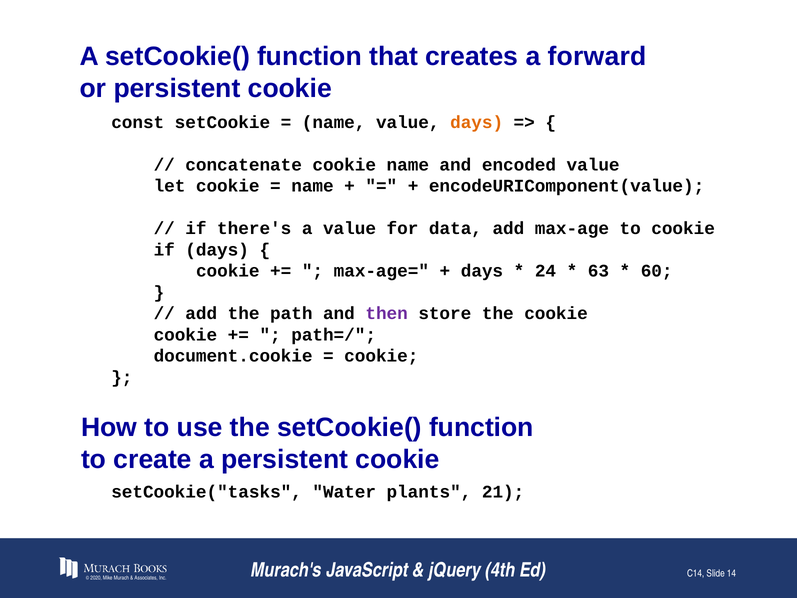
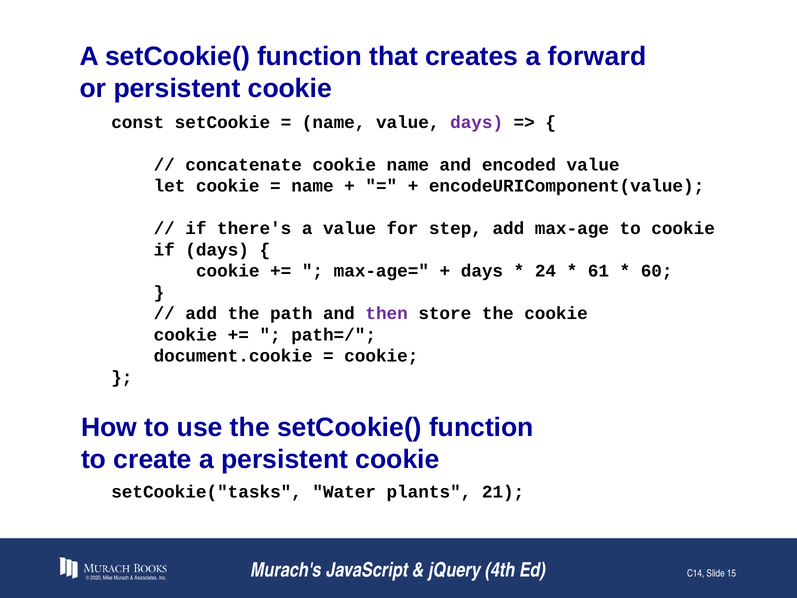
days at (477, 122) colour: orange -> purple
data: data -> step
63: 63 -> 61
14: 14 -> 15
